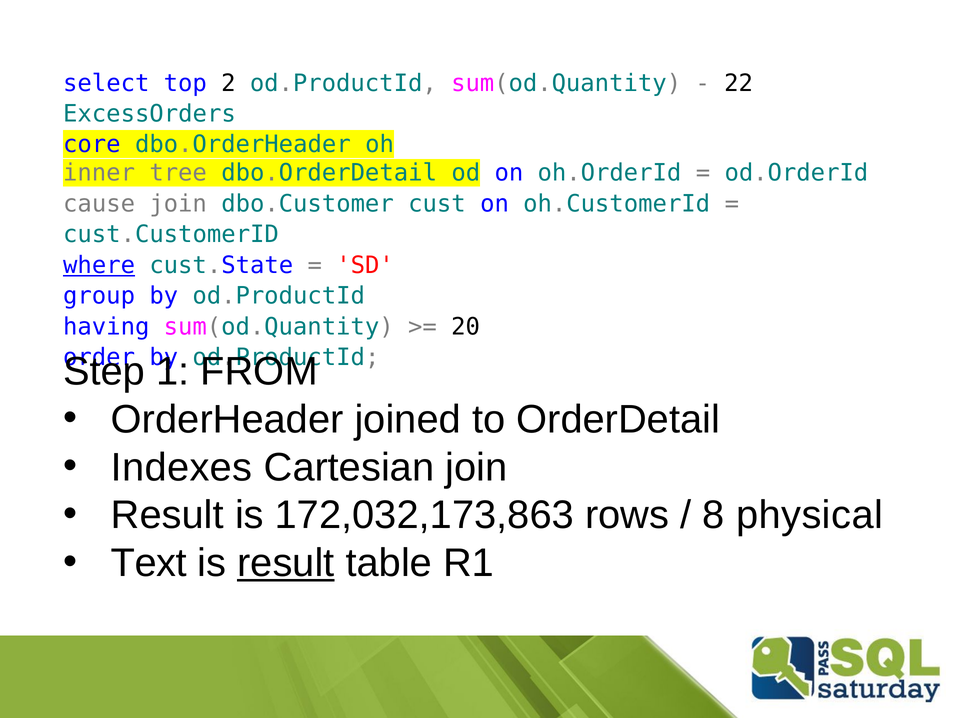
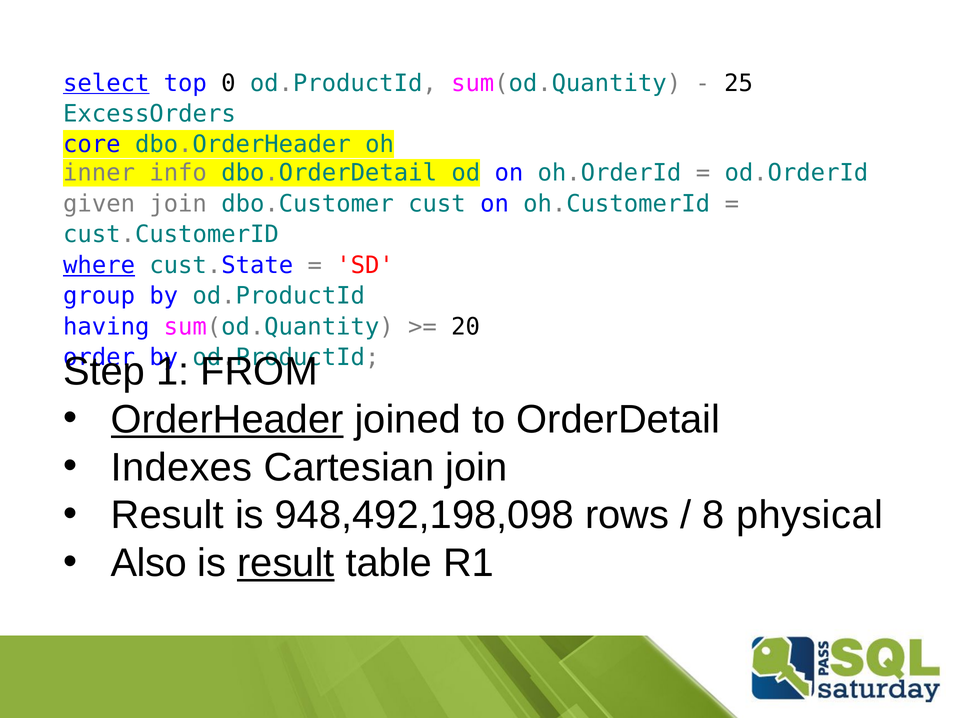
select underline: none -> present
2: 2 -> 0
22: 22 -> 25
tree: tree -> info
cause: cause -> given
OrderHeader underline: none -> present
172,032,173,863: 172,032,173,863 -> 948,492,198,098
Text: Text -> Also
